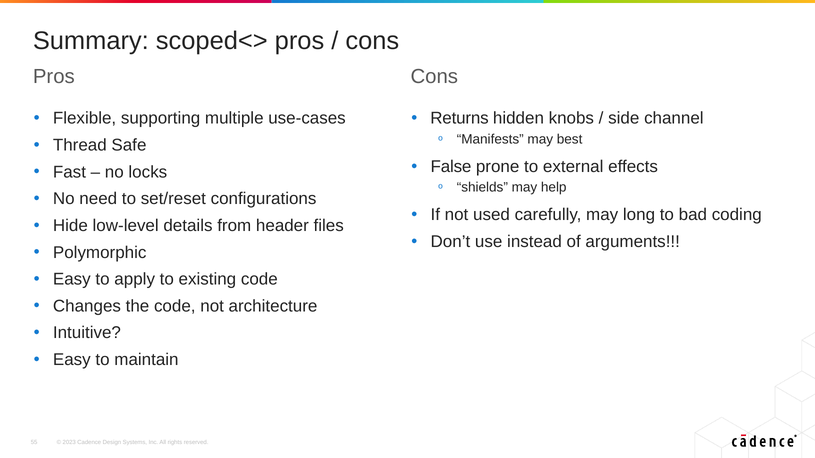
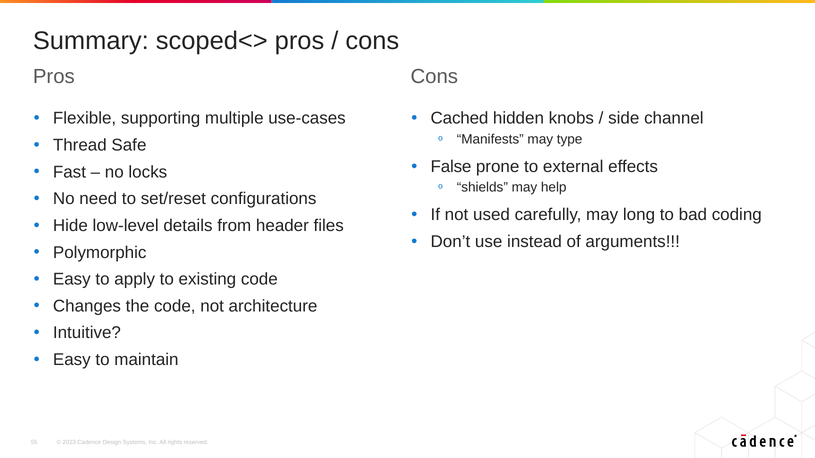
Returns: Returns -> Cached
best: best -> type
